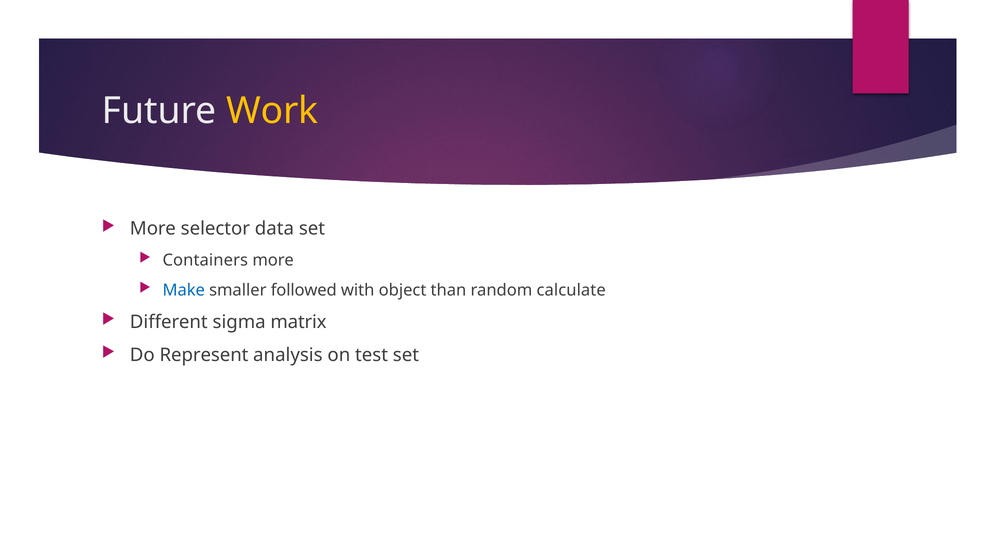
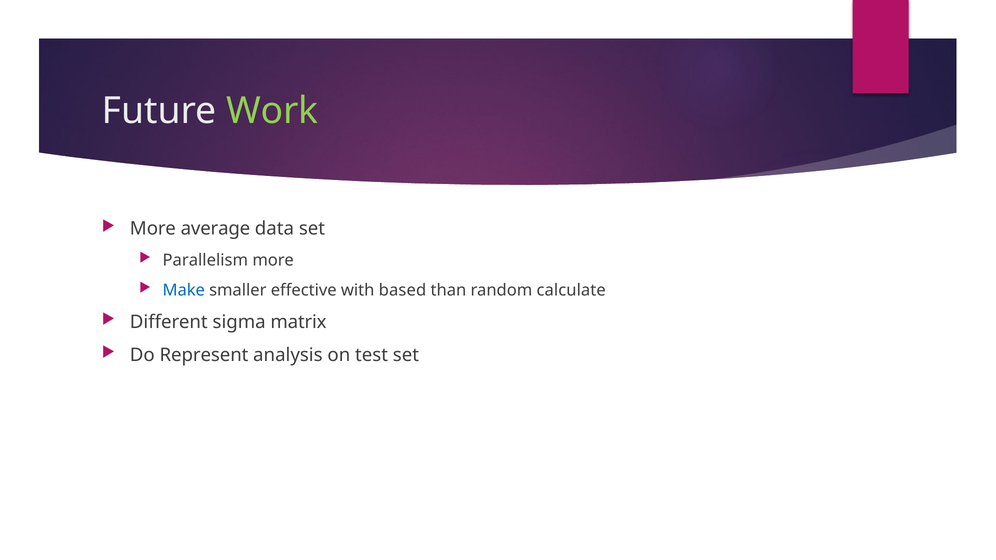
Work colour: yellow -> light green
selector: selector -> average
Containers: Containers -> Parallelism
followed: followed -> effective
object: object -> based
